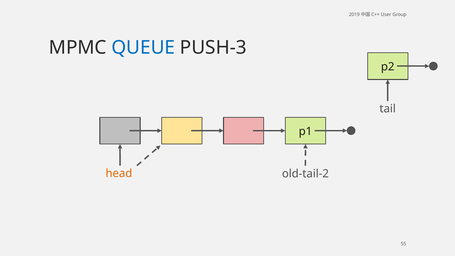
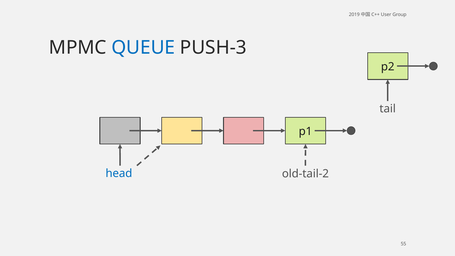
head colour: orange -> blue
